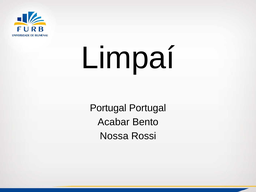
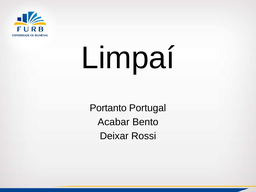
Portugal at (108, 108): Portugal -> Portanto
Nossa: Nossa -> Deixar
